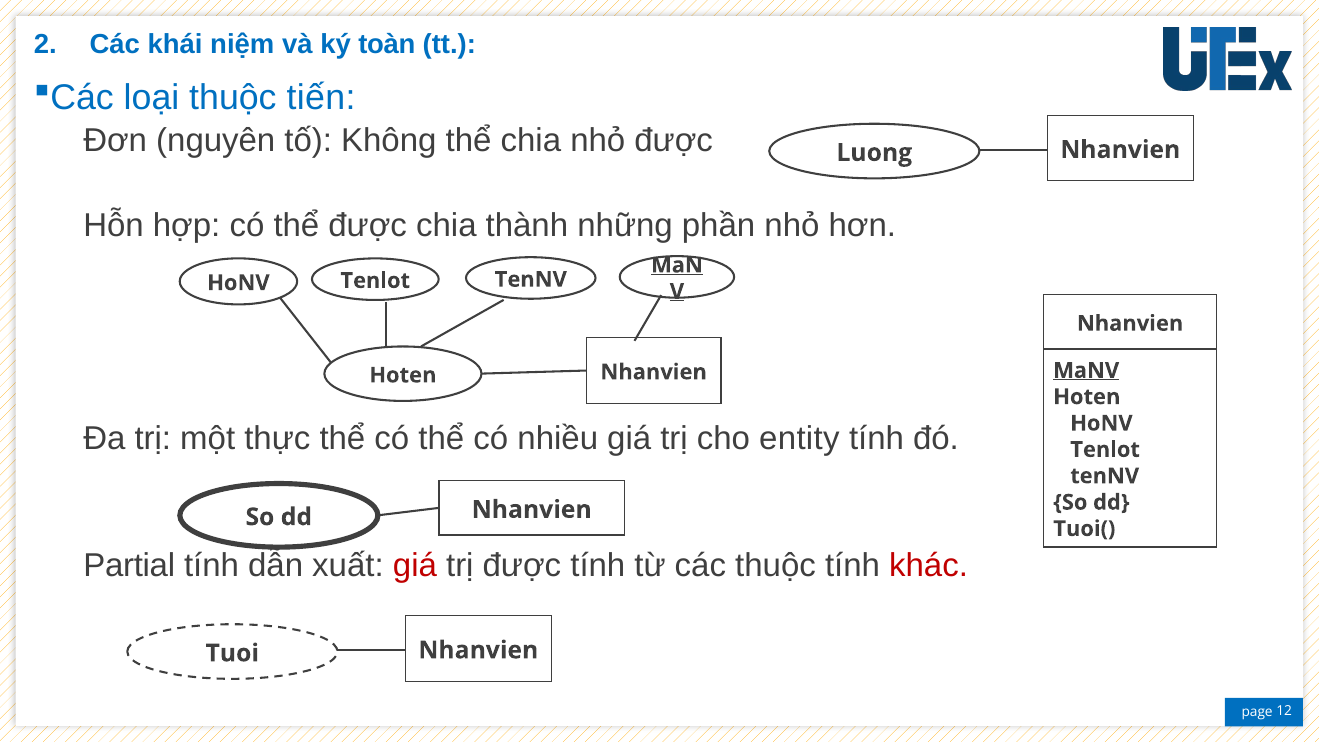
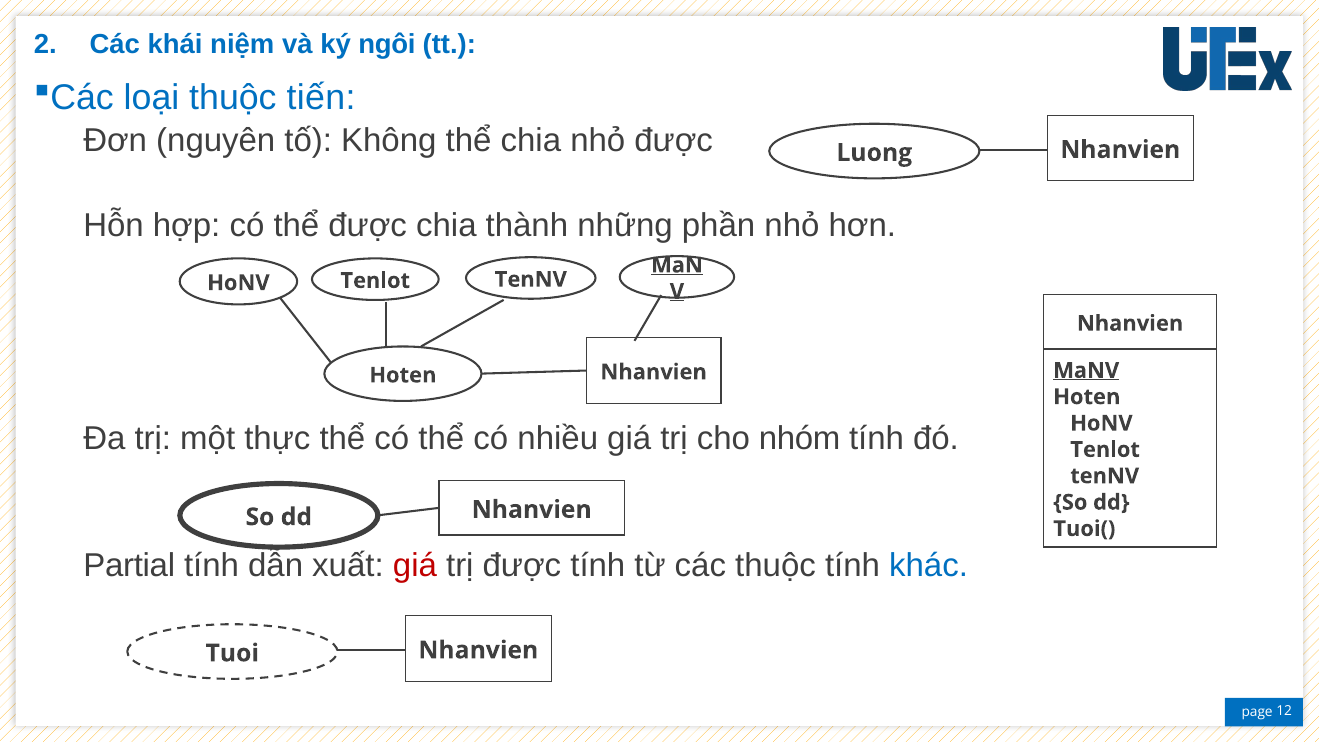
toàn: toàn -> ngôi
entity: entity -> nhóm
khác colour: red -> blue
